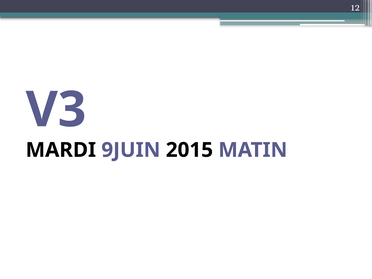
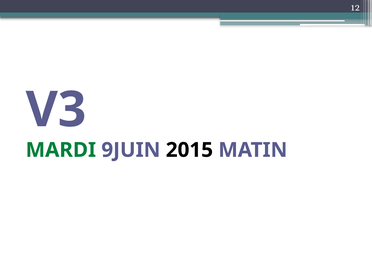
MARDI colour: black -> green
